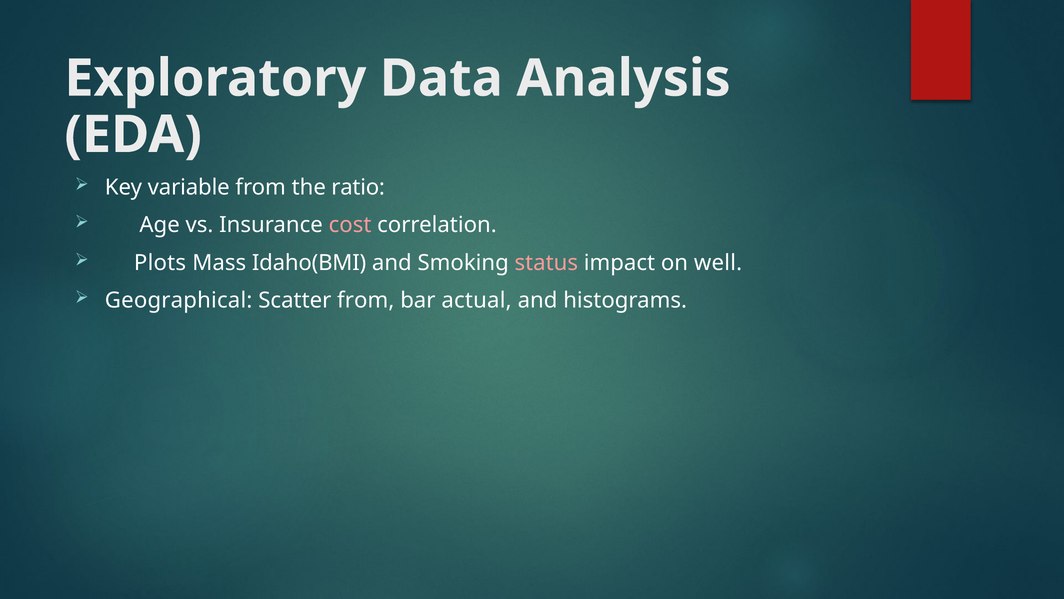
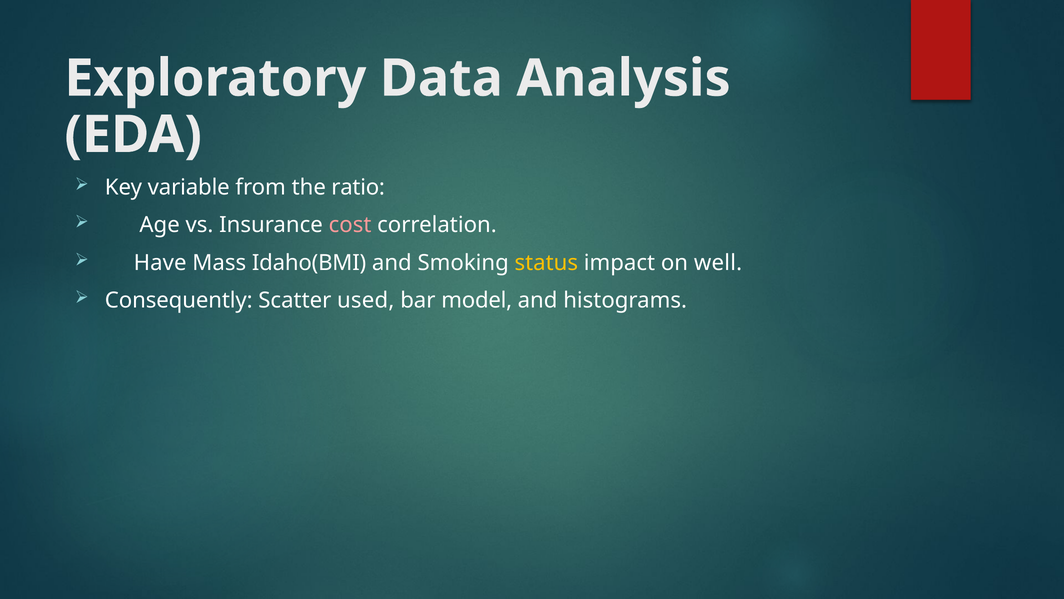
Plots: Plots -> Have
status colour: pink -> yellow
Geographical: Geographical -> Consequently
Scatter from: from -> used
actual: actual -> model
